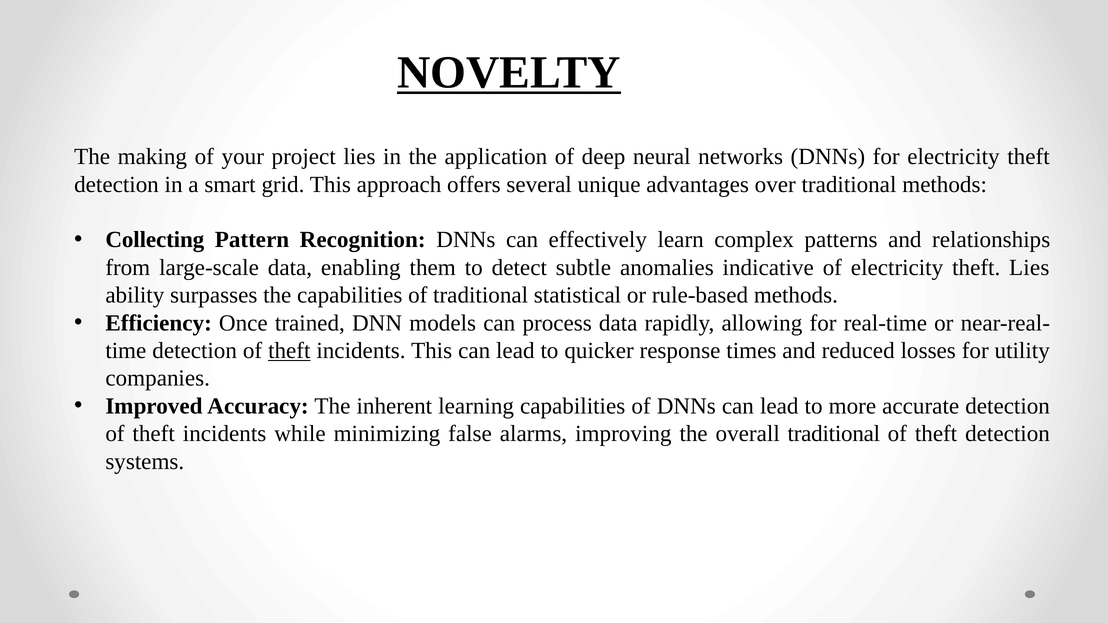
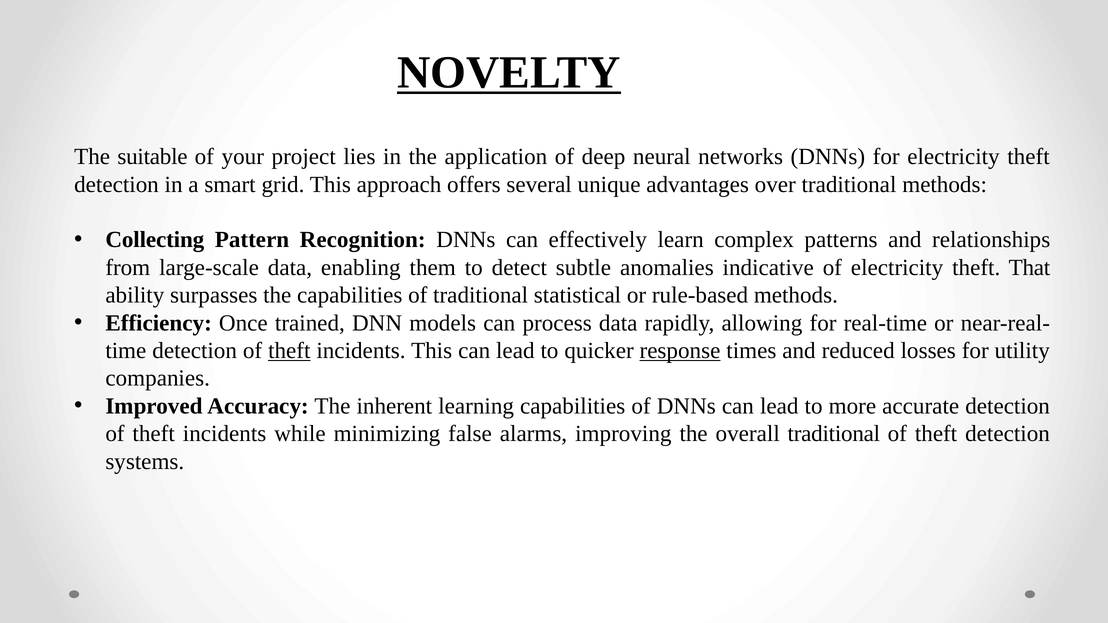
making: making -> suitable
theft Lies: Lies -> That
response underline: none -> present
